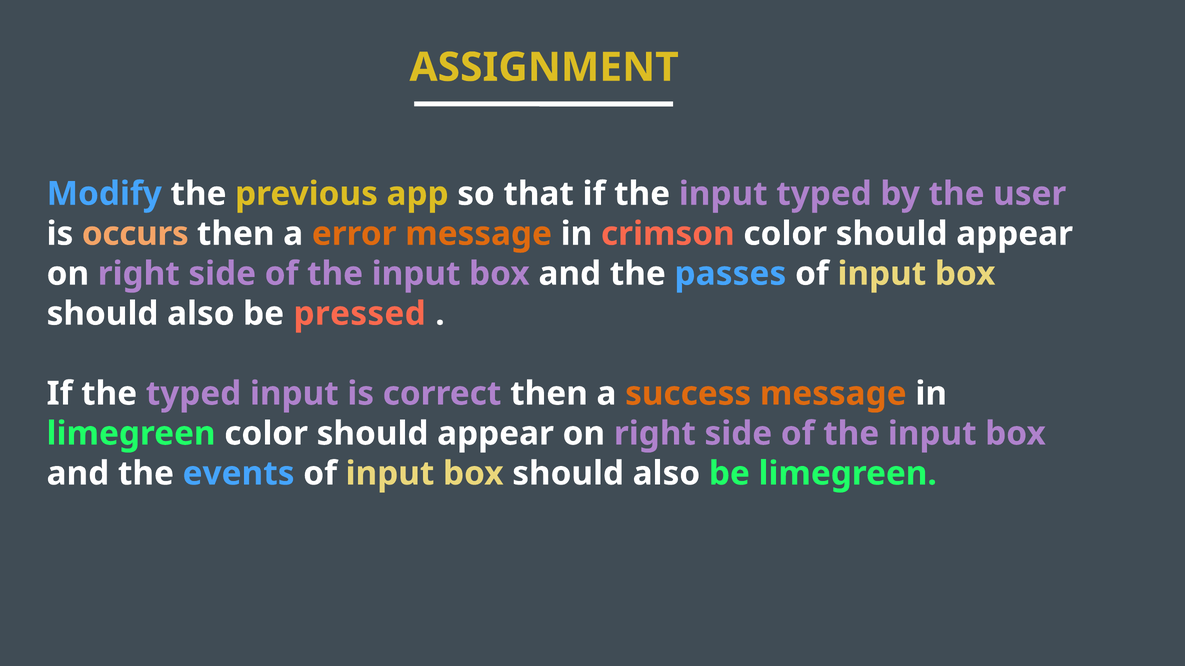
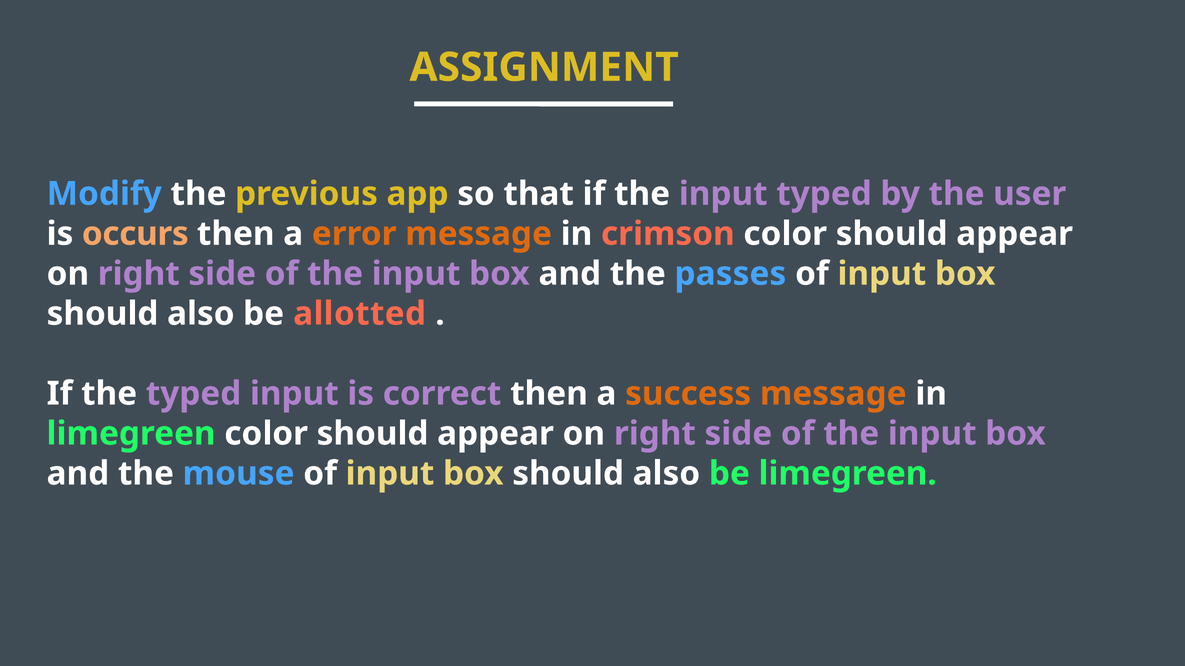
pressed: pressed -> allotted
events: events -> mouse
